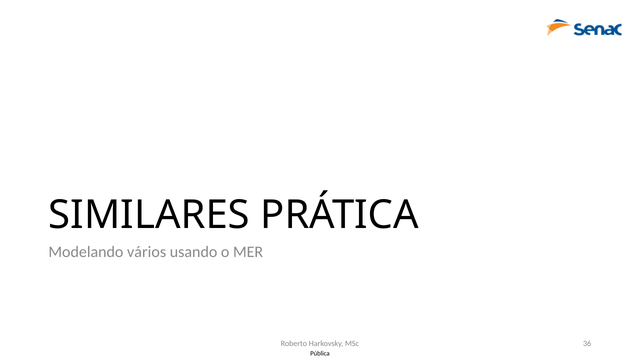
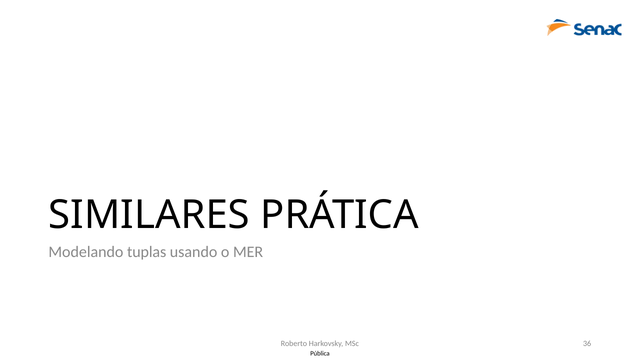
vários: vários -> tuplas
